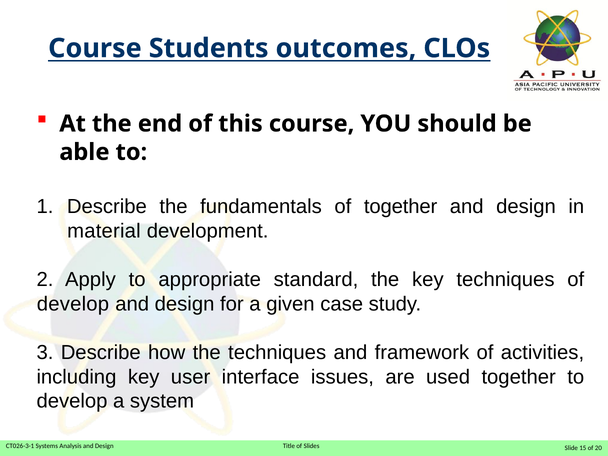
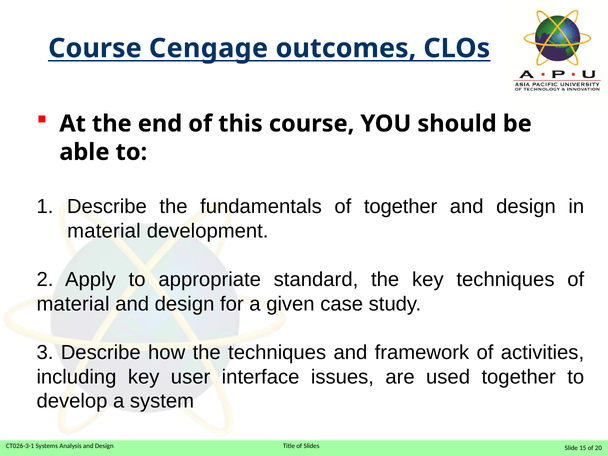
Students: Students -> Cengage
develop at (73, 304): develop -> material
